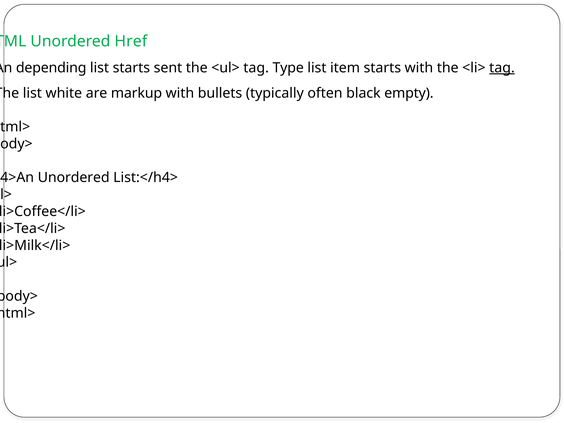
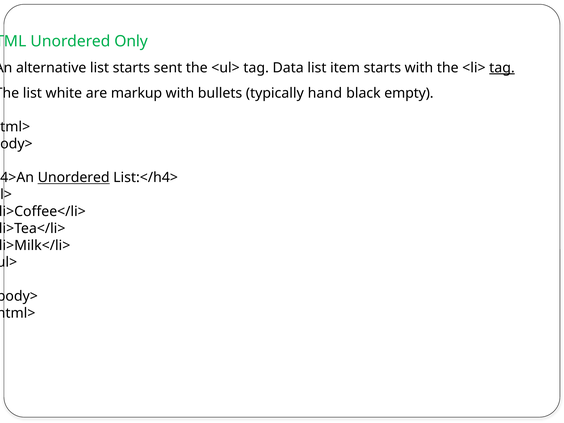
Href: Href -> Only
depending: depending -> alternative
Type: Type -> Data
often: often -> hand
Unordered at (74, 178) underline: none -> present
